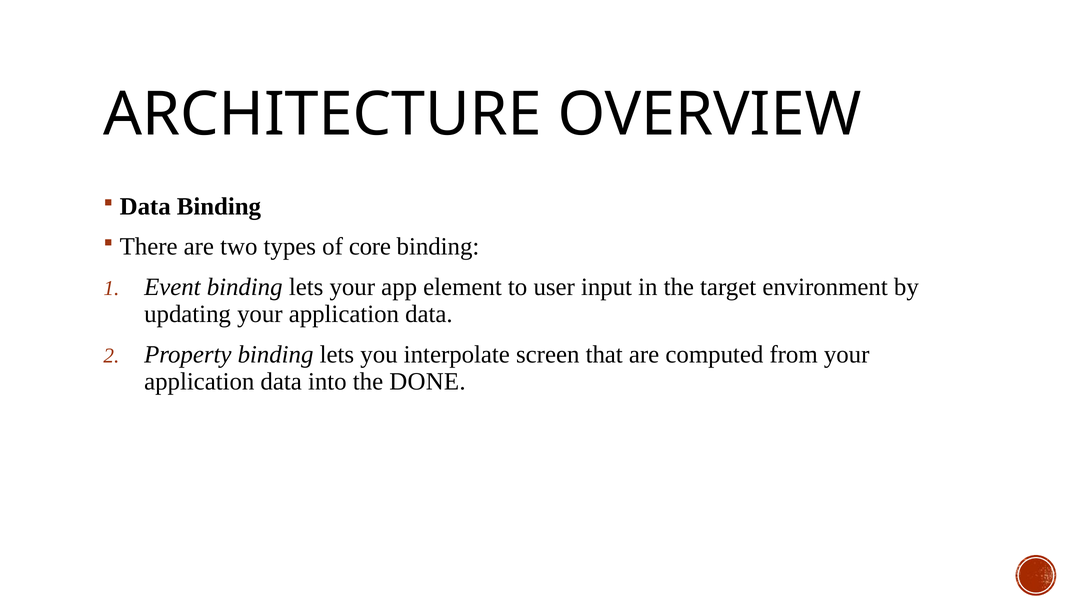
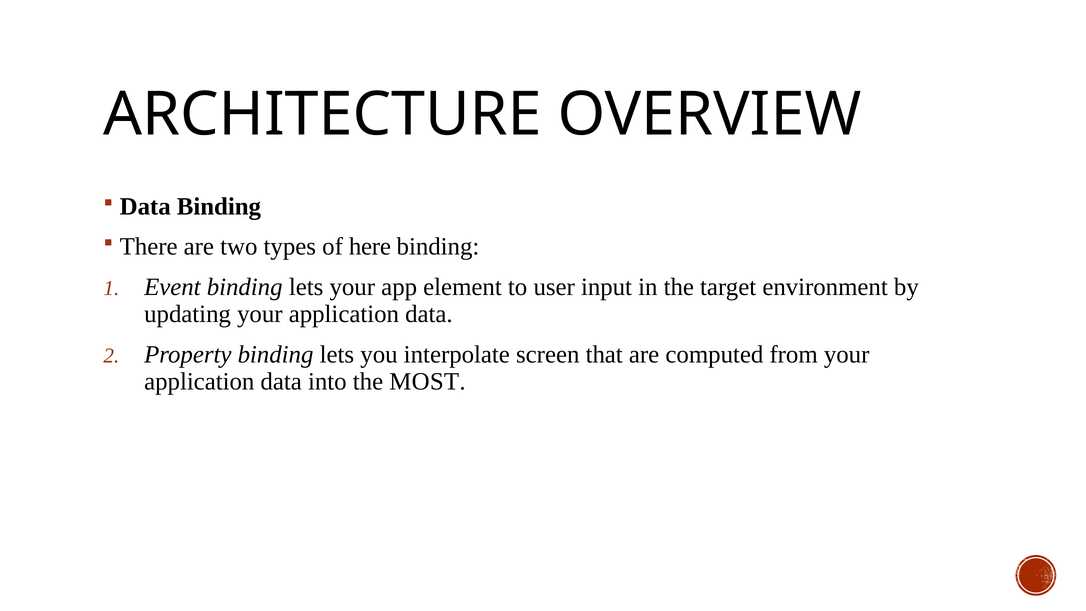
core: core -> here
DONE: DONE -> MOST
